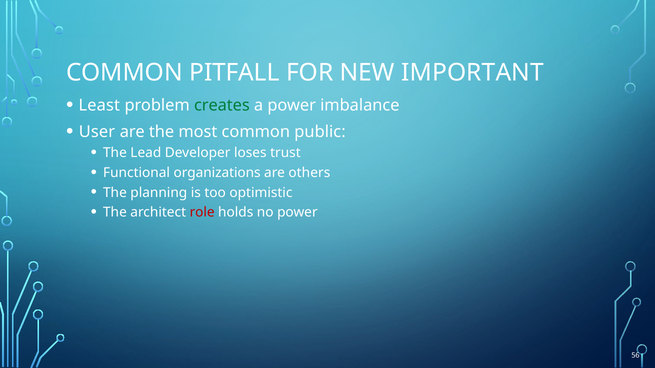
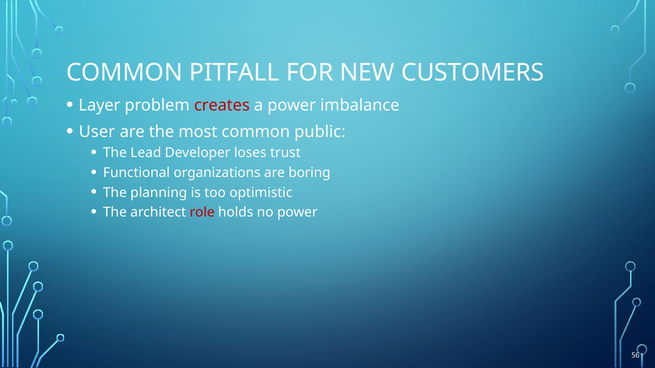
IMPORTANT: IMPORTANT -> CUSTOMERS
Least: Least -> Layer
creates colour: green -> red
others: others -> boring
